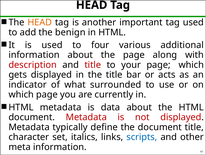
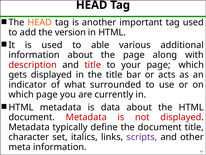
benign: benign -> version
four: four -> able
scripts colour: blue -> purple
